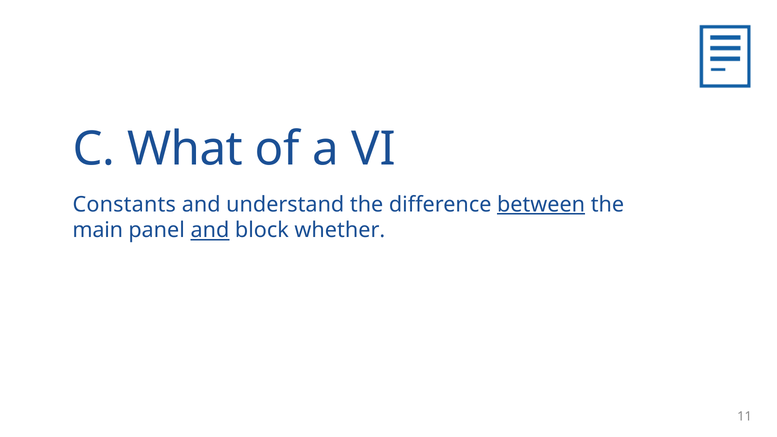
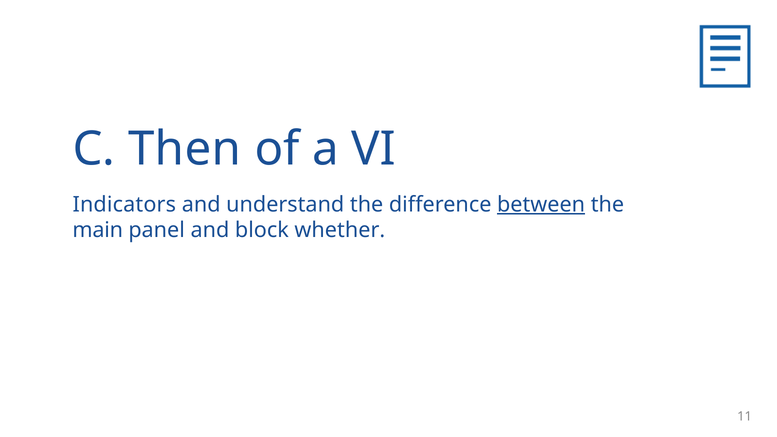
What: What -> Then
Constants: Constants -> Indicators
and at (210, 230) underline: present -> none
